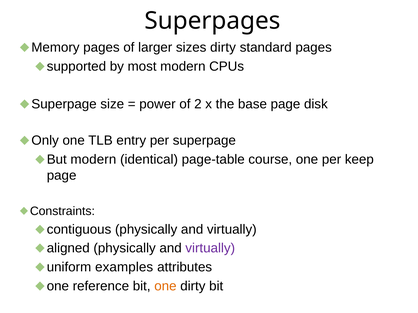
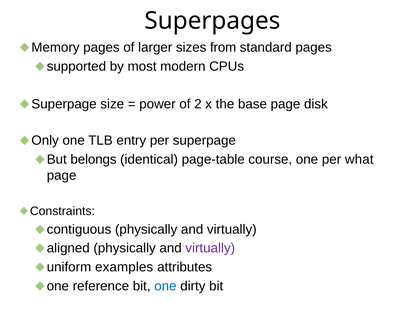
sizes dirty: dirty -> from
modern at (93, 160): modern -> belongs
keep: keep -> what
one at (165, 286) colour: orange -> blue
